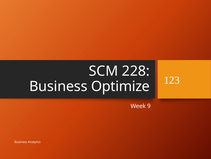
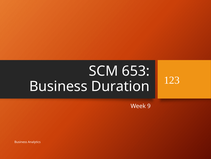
228: 228 -> 653
Optimize: Optimize -> Duration
